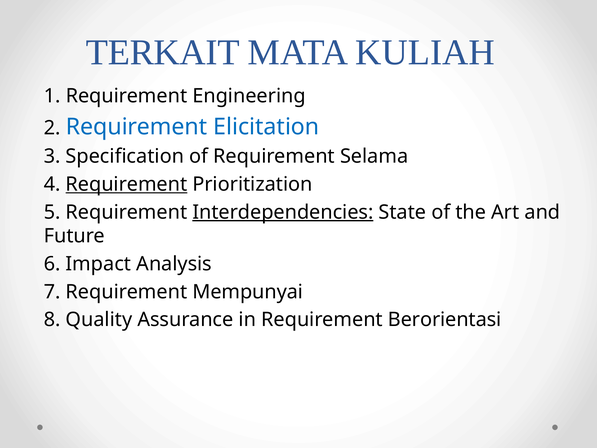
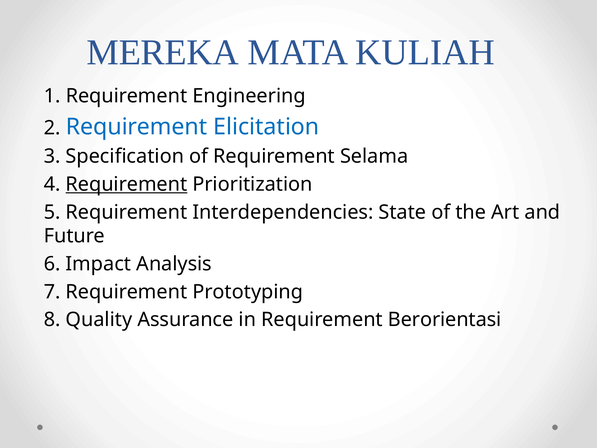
TERKAIT: TERKAIT -> MEREKA
Interdependencies underline: present -> none
Mempunyai: Mempunyai -> Prototyping
